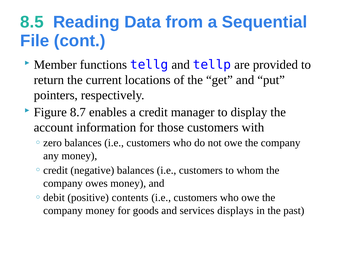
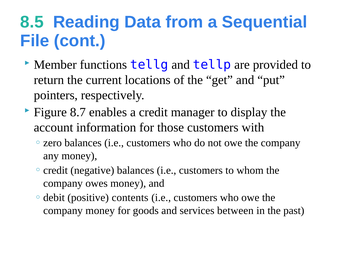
displays: displays -> between
